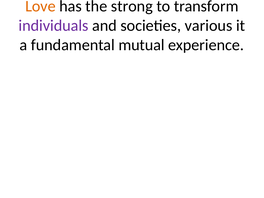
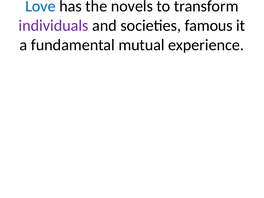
Love colour: orange -> blue
strong: strong -> novels
various: various -> famous
